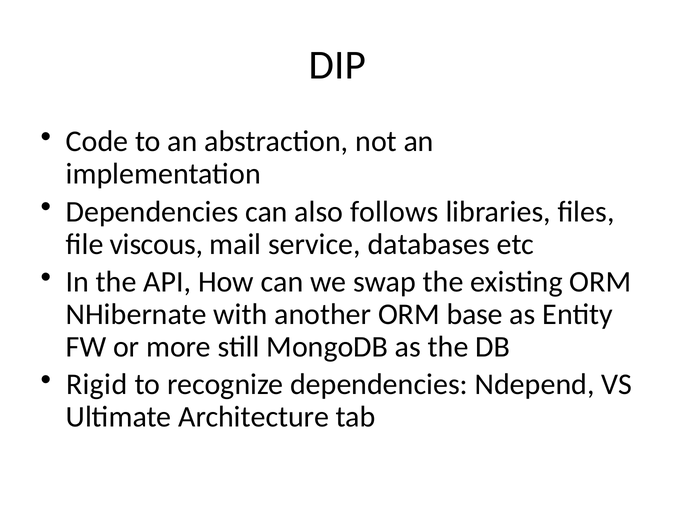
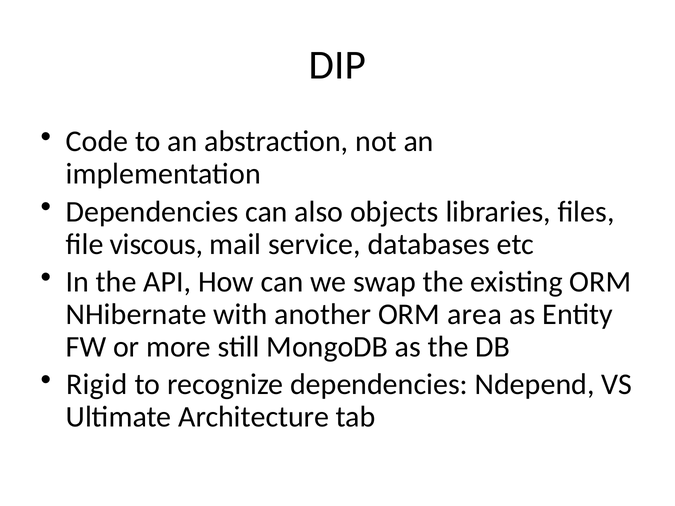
follows: follows -> objects
base: base -> area
